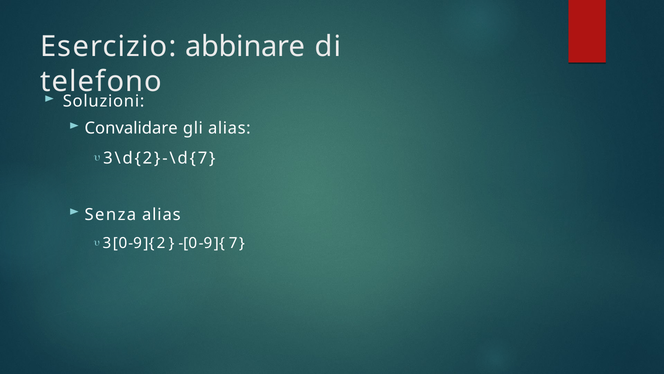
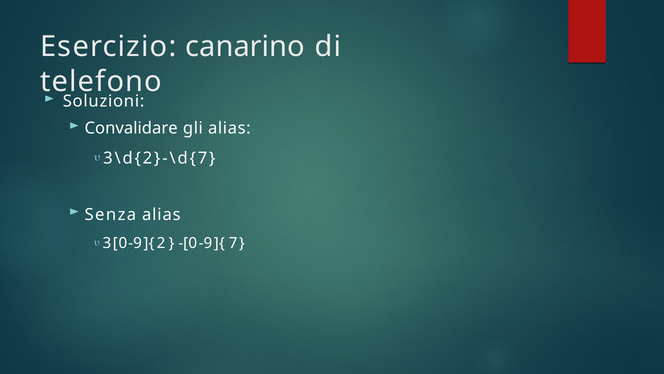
abbinare: abbinare -> canarino
